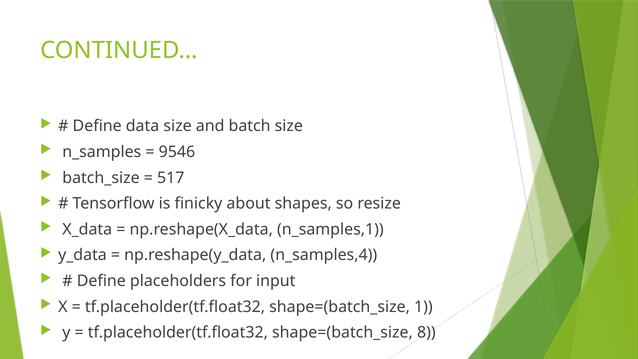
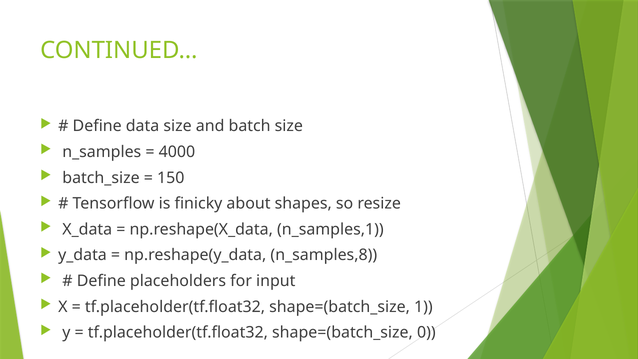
9546: 9546 -> 4000
517: 517 -> 150
n_samples,4: n_samples,4 -> n_samples,8
8: 8 -> 0
